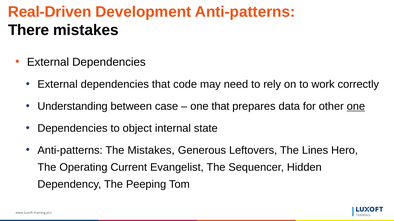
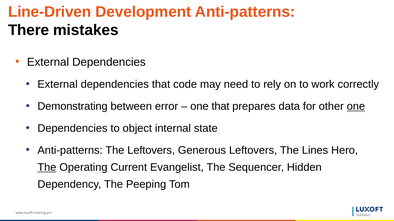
Real-Driven: Real-Driven -> Line-Driven
Understanding: Understanding -> Demonstrating
case: case -> error
The Mistakes: Mistakes -> Leftovers
The at (47, 168) underline: none -> present
